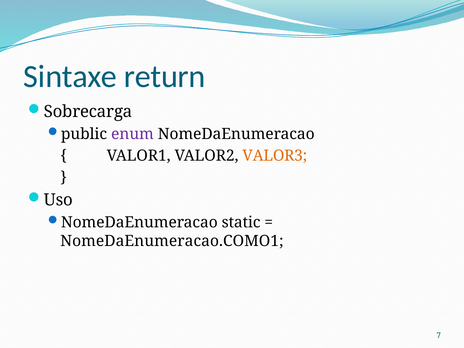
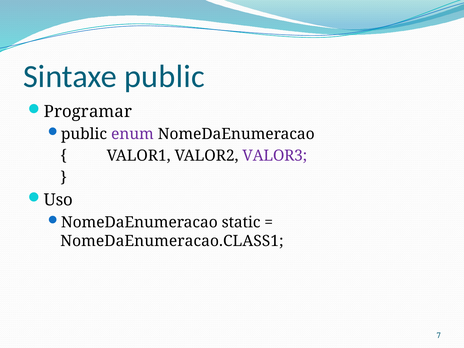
Sintaxe return: return -> public
Sobrecarga: Sobrecarga -> Programar
VALOR3 colour: orange -> purple
NomeDaEnumeracao.COMO1: NomeDaEnumeracao.COMO1 -> NomeDaEnumeracao.CLASS1
